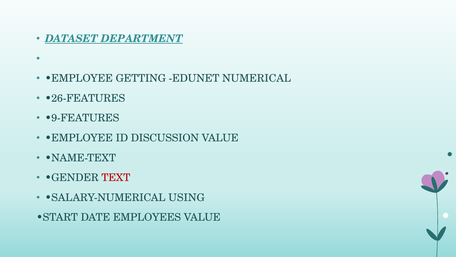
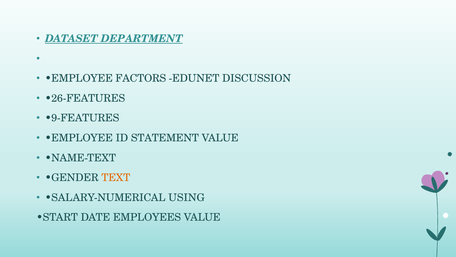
GETTING: GETTING -> FACTORS
NUMERICAL: NUMERICAL -> DISCUSSION
DISCUSSION: DISCUSSION -> STATEMENT
TEXT colour: red -> orange
